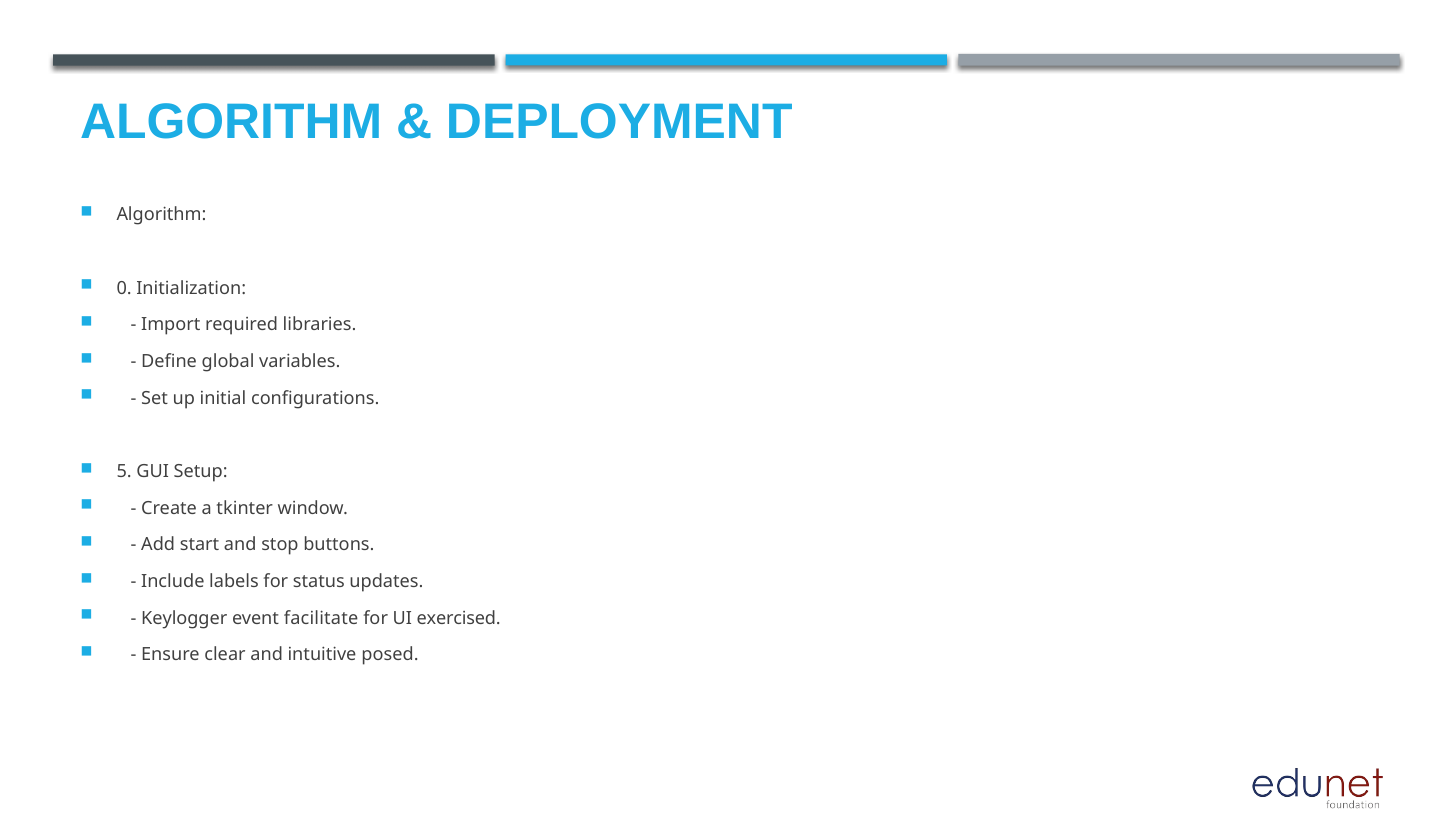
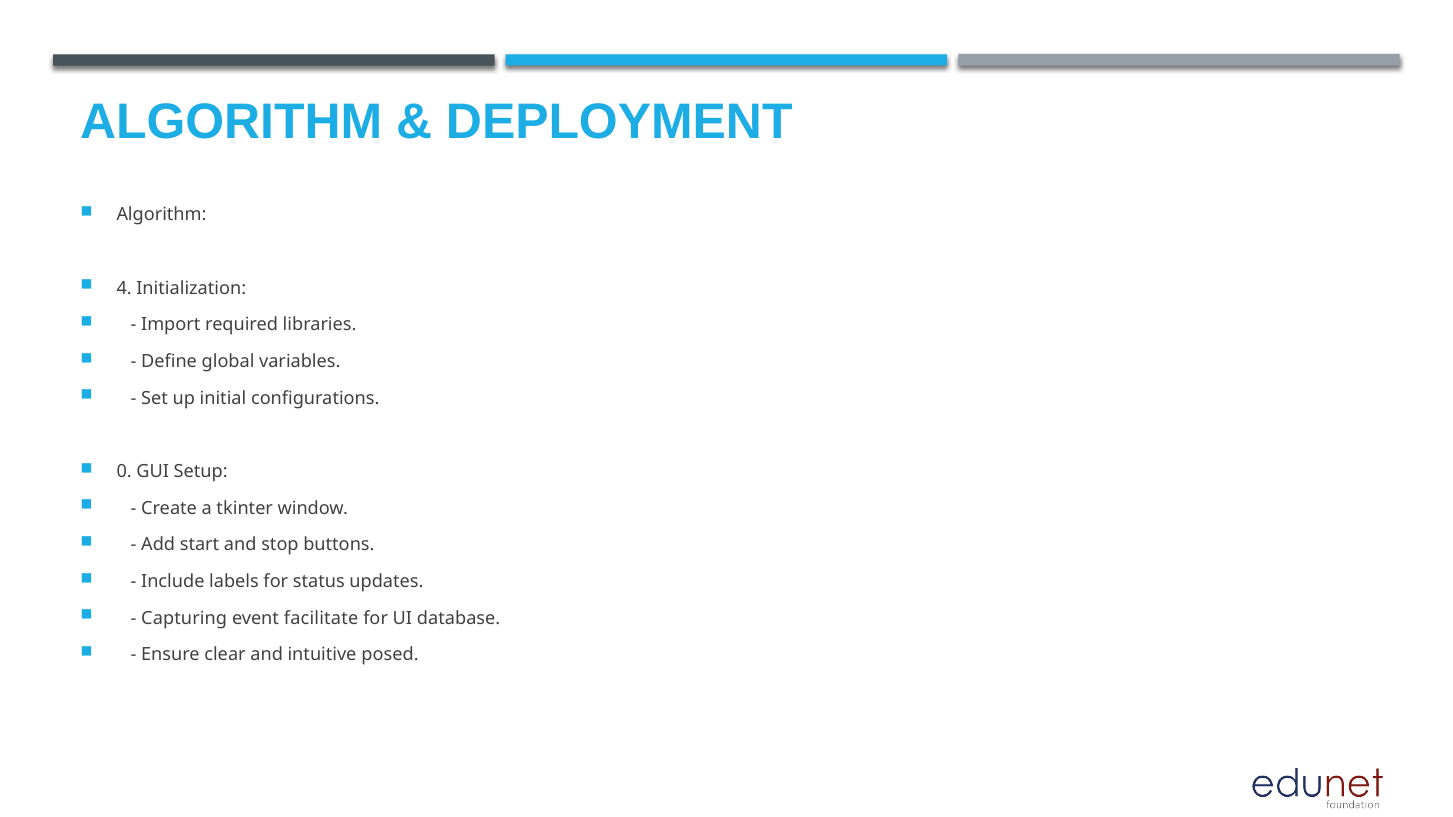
0: 0 -> 4
5: 5 -> 0
Keylogger: Keylogger -> Capturing
exercised: exercised -> database
